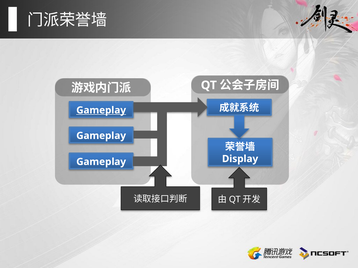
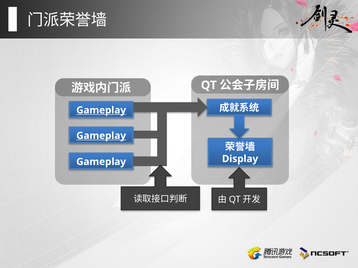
Gameplay at (101, 136) underline: none -> present
